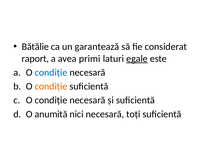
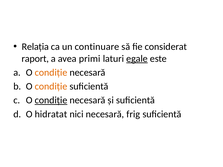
Bătălie: Bătălie -> Relația
garantează: garantează -> continuare
condiție at (51, 73) colour: blue -> orange
condiție at (51, 100) underline: none -> present
anumită: anumită -> hidratat
toți: toți -> frig
